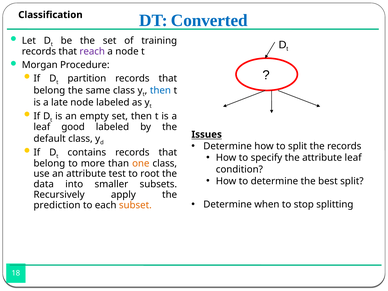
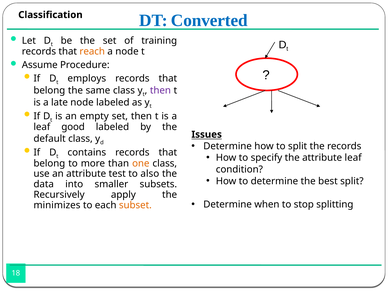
reach colour: purple -> orange
Morgan: Morgan -> Assume
partition: partition -> employs
then at (160, 90) colour: blue -> purple
root: root -> also
prediction: prediction -> minimizes
